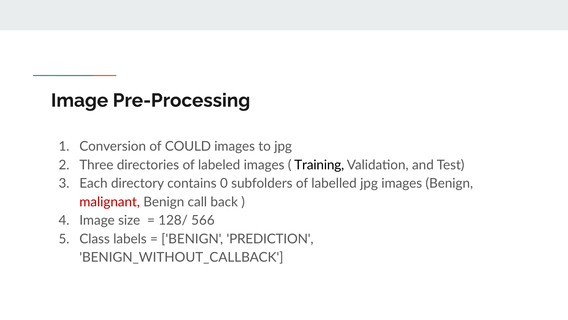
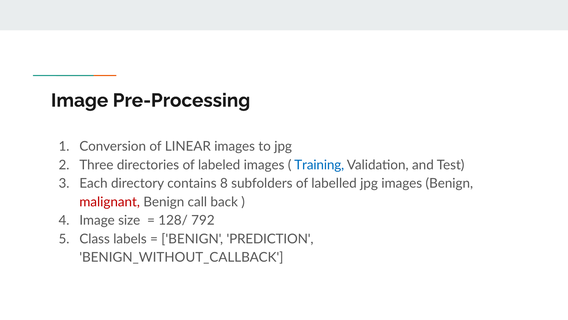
COULD: COULD -> LINEAR
Training colour: black -> blue
0: 0 -> 8
566: 566 -> 792
